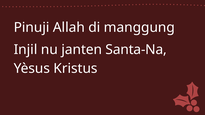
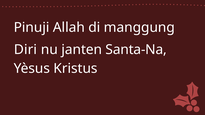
Injil: Injil -> Diri
